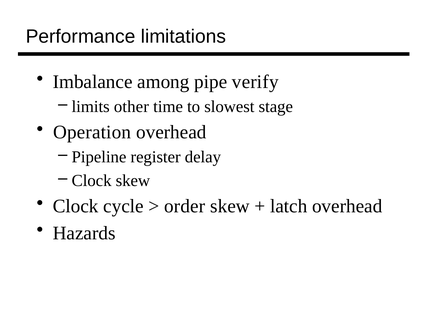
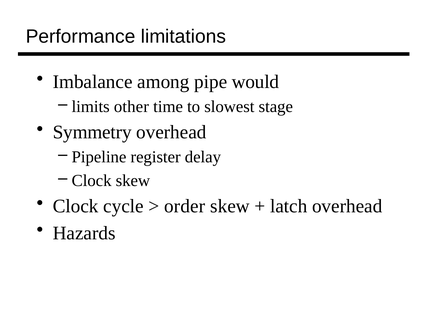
verify: verify -> would
Operation: Operation -> Symmetry
